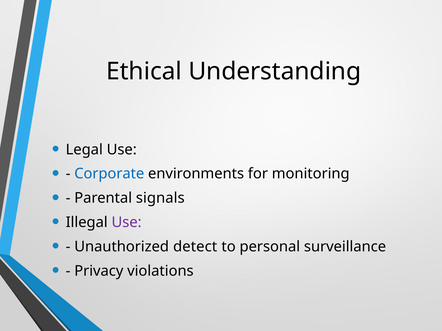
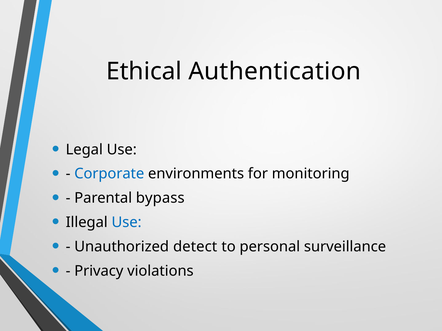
Understanding: Understanding -> Authentication
signals: signals -> bypass
Use at (127, 223) colour: purple -> blue
